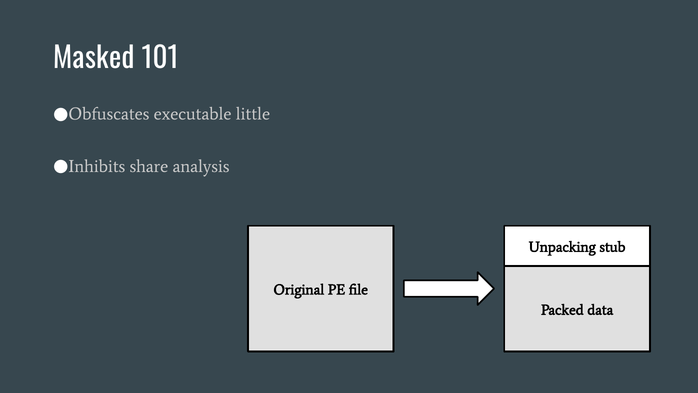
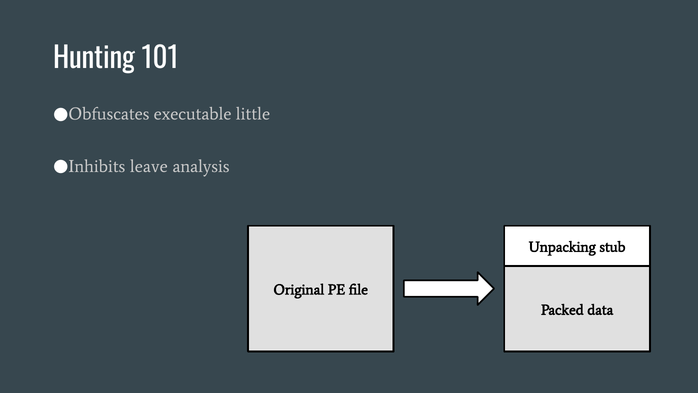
Masked: Masked -> Hunting
share: share -> leave
